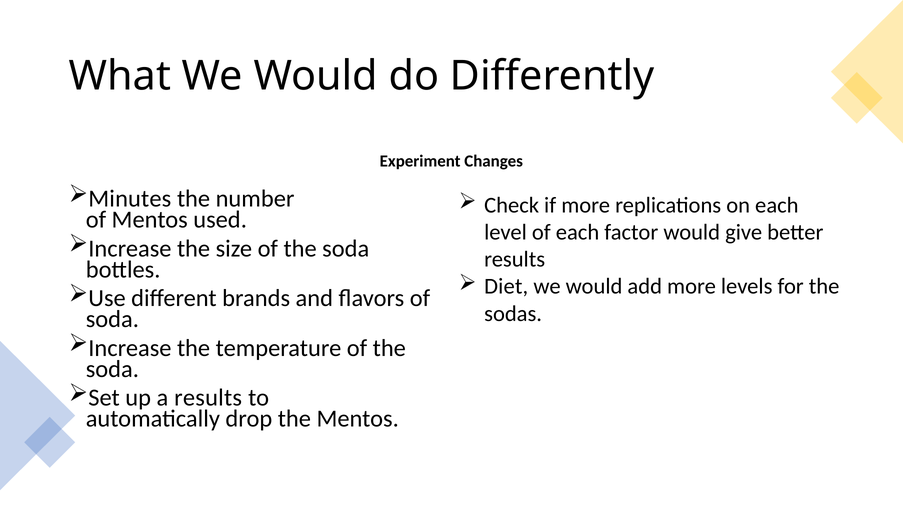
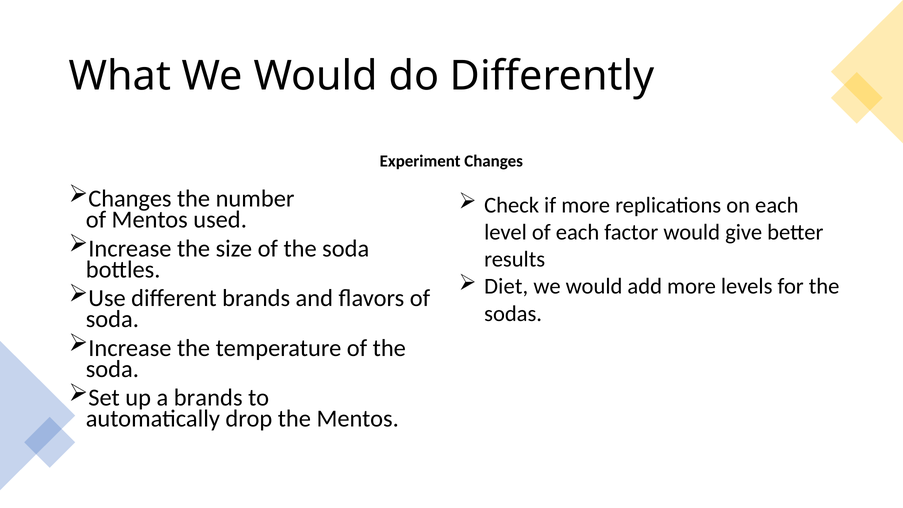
Minutes at (130, 199): Minutes -> Changes
a results: results -> brands
